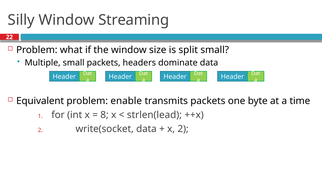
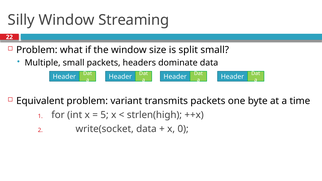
enable: enable -> variant
8: 8 -> 5
strlen(lead: strlen(lead -> strlen(high
x 2: 2 -> 0
